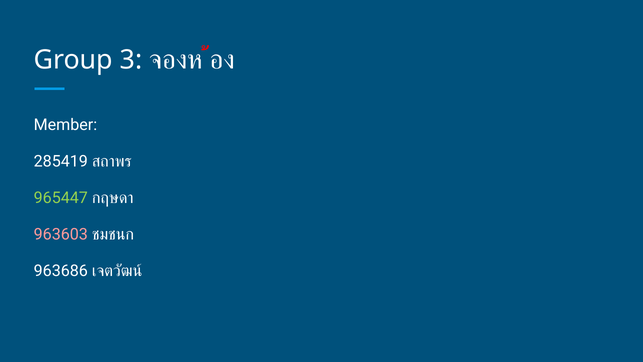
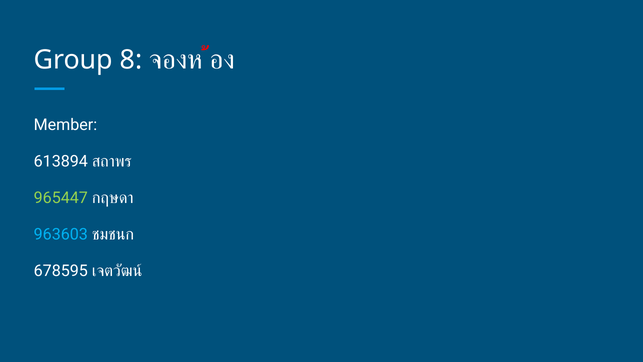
3: 3 -> 8
285419: 285419 -> 613894
963603 colour: pink -> light blue
963686: 963686 -> 678595
